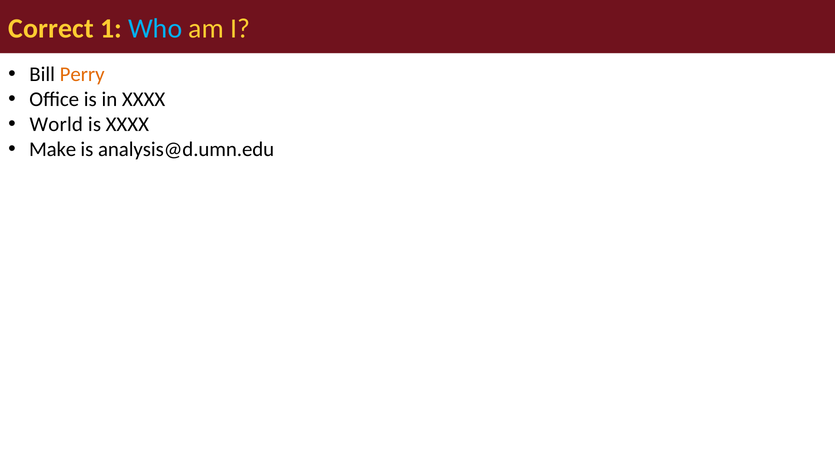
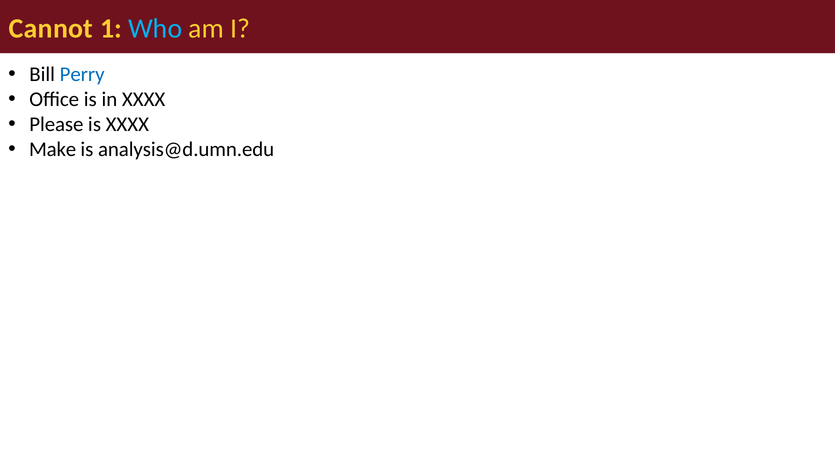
Correct: Correct -> Cannot
Perry colour: orange -> blue
World: World -> Please
